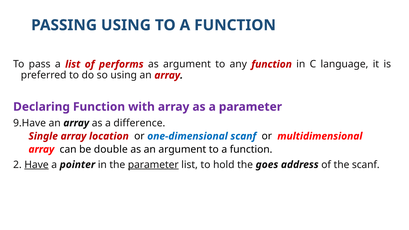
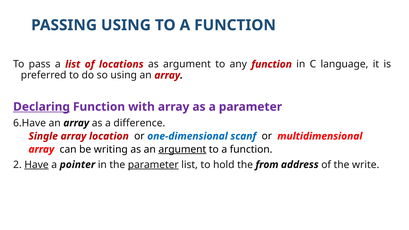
performs: performs -> locations
Declaring underline: none -> present
9.Have: 9.Have -> 6.Have
double: double -> writing
argument at (182, 149) underline: none -> present
goes: goes -> from
the scanf: scanf -> write
